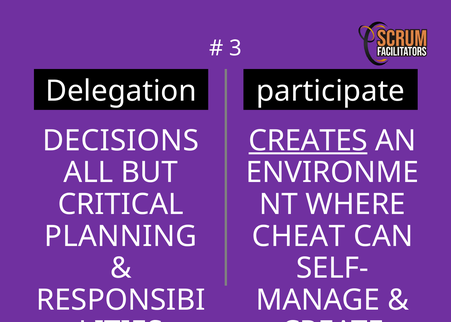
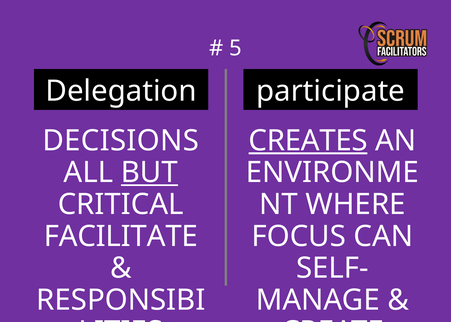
3: 3 -> 5
BUT underline: none -> present
PLANNING: PLANNING -> FACILITATE
CHEAT: CHEAT -> FOCUS
